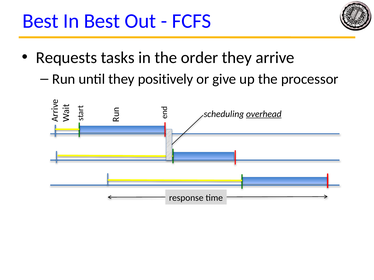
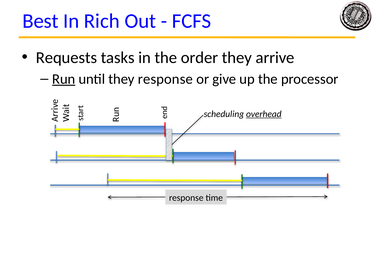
In Best: Best -> Rich
Run underline: none -> present
they positively: positively -> response
